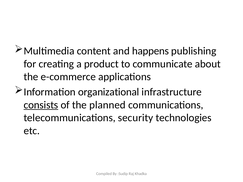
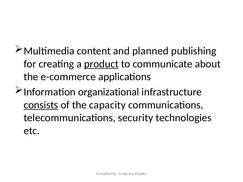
happens: happens -> planned
product underline: none -> present
planned: planned -> capacity
